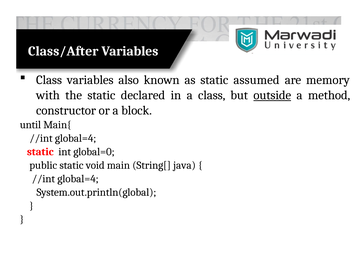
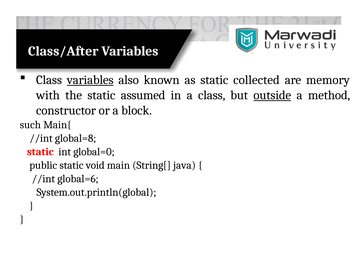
variables at (90, 80) underline: none -> present
assumed: assumed -> collected
declared: declared -> assumed
until: until -> such
global=4 at (76, 138): global=4 -> global=8
global=4 at (78, 179): global=4 -> global=6
